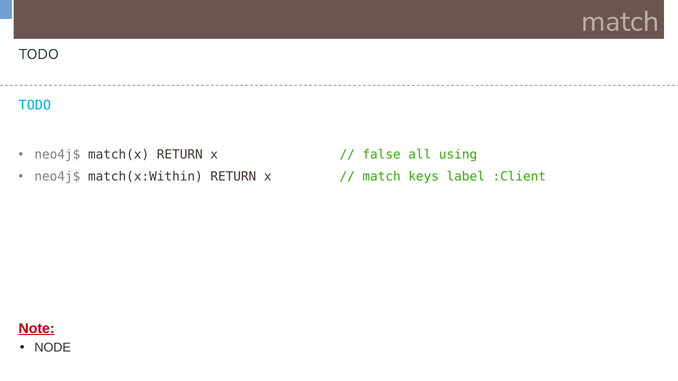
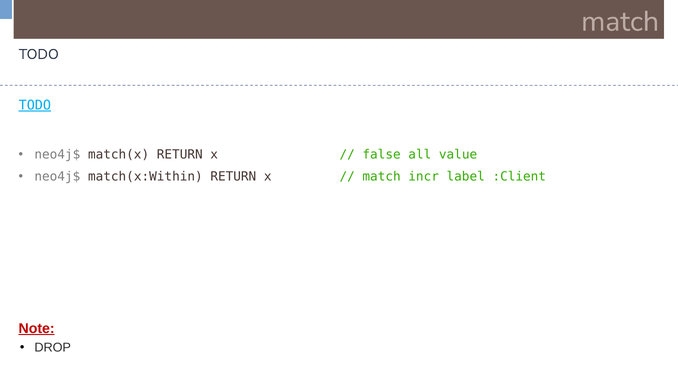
TODO at (35, 105) underline: none -> present
using: using -> value
keys: keys -> incr
NODE: NODE -> DROP
